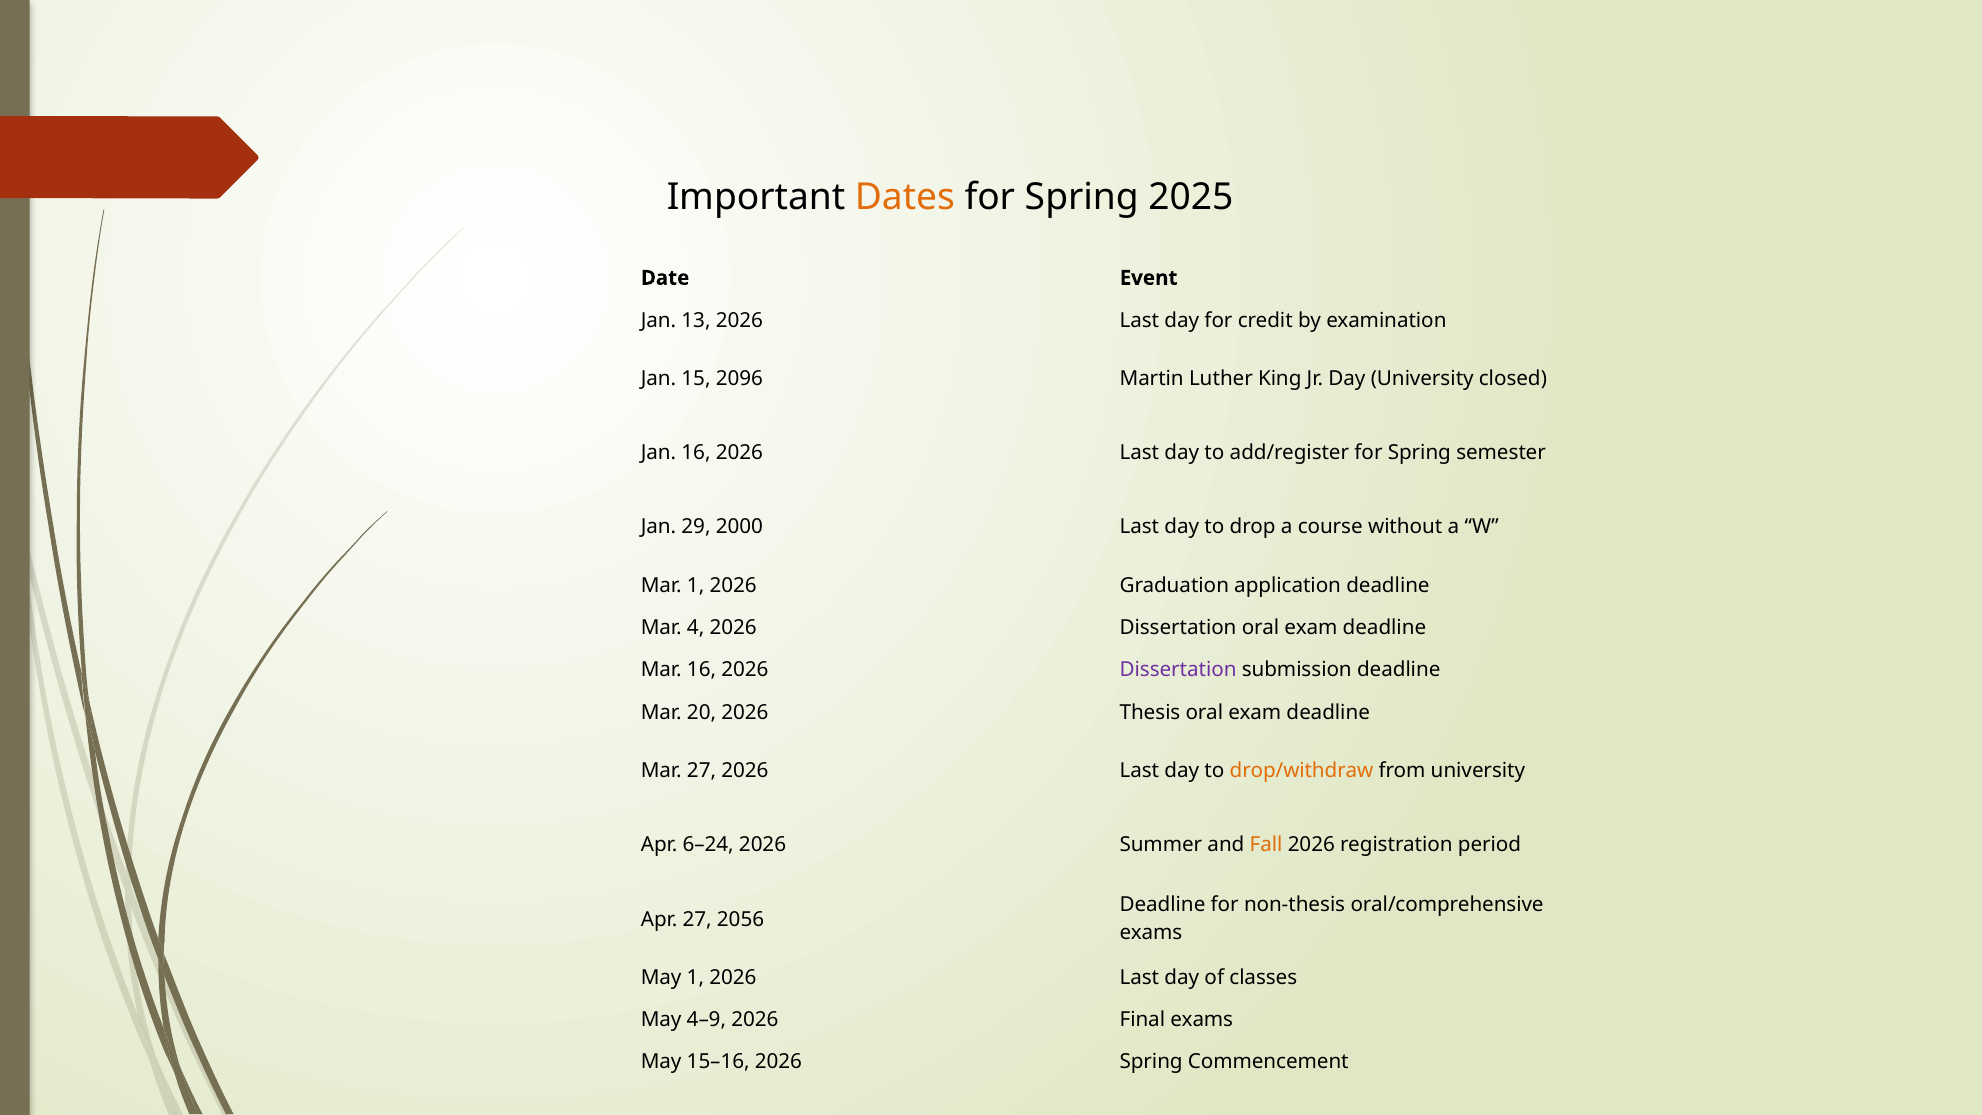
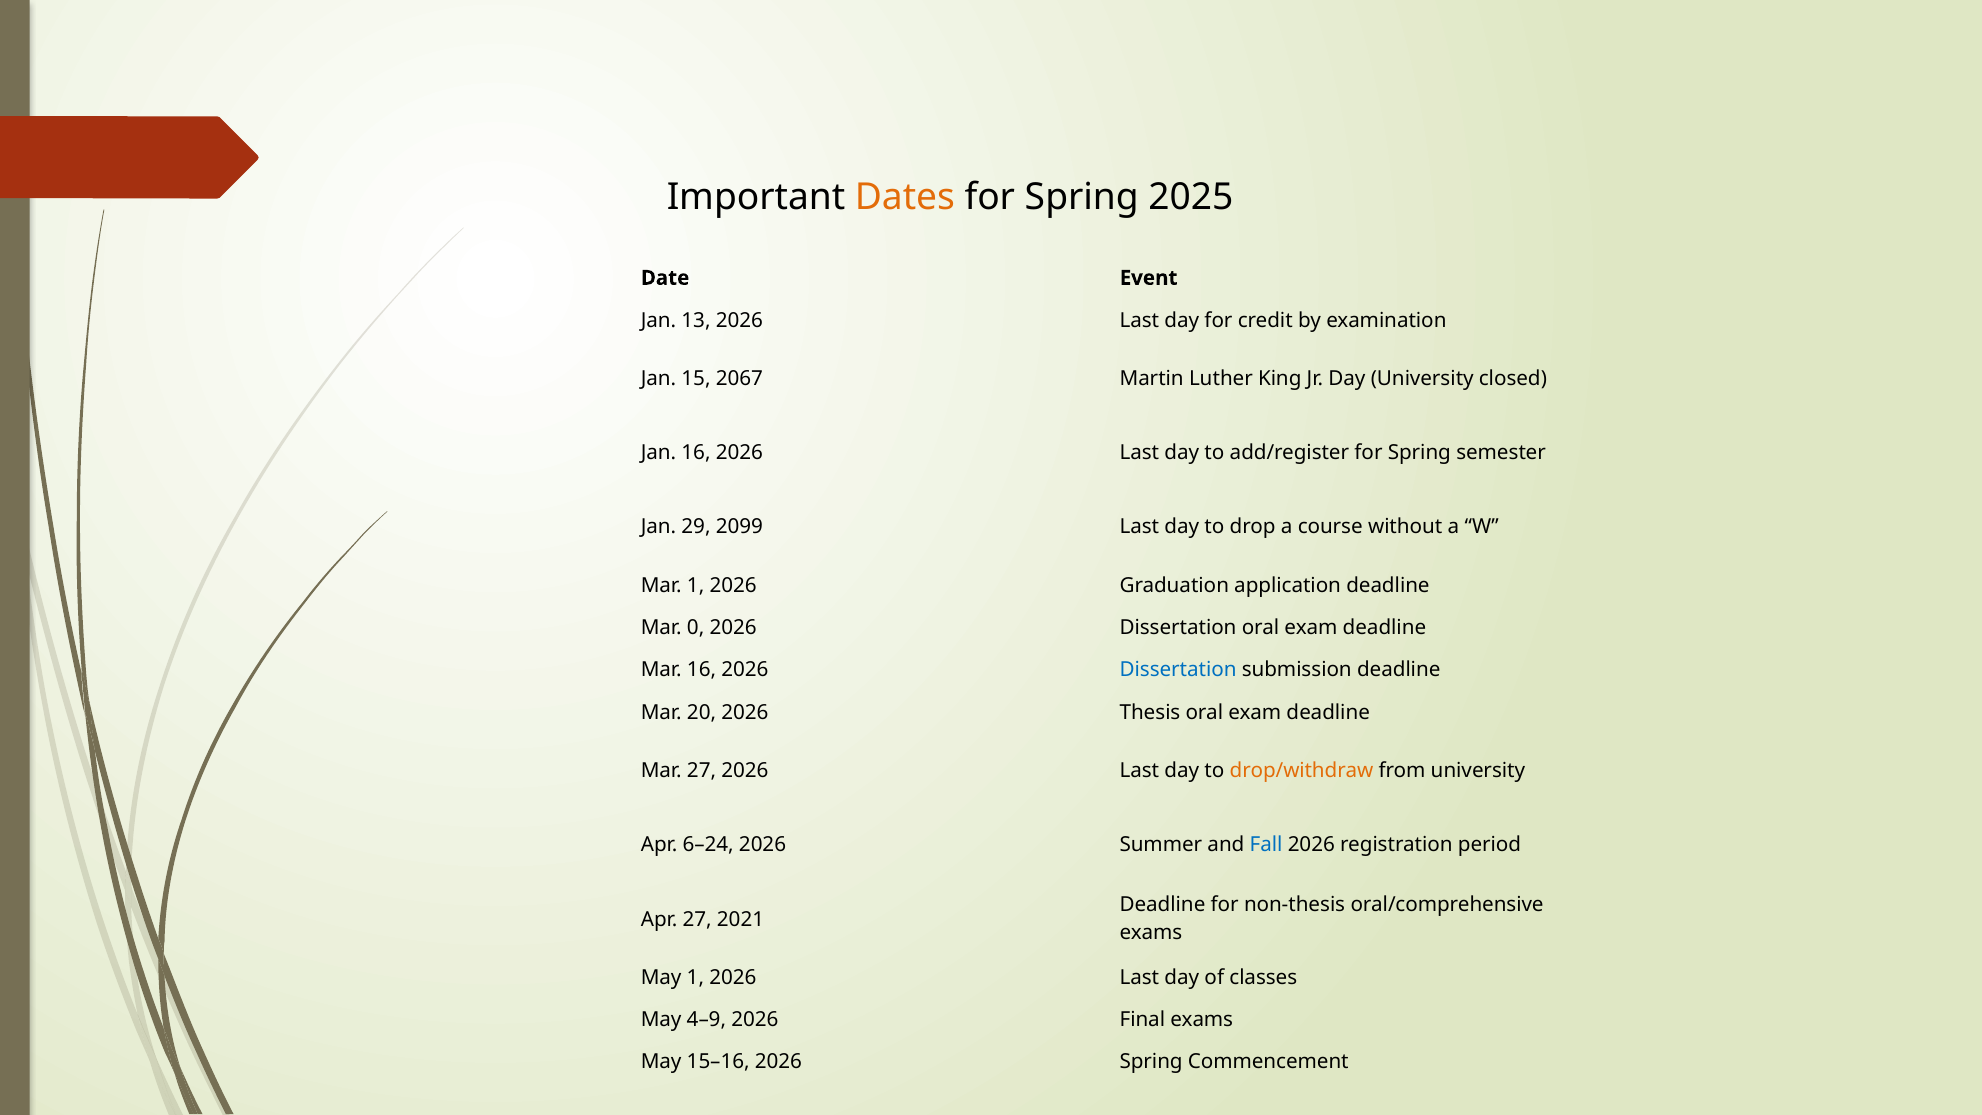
2096: 2096 -> 2067
2000: 2000 -> 2099
4: 4 -> 0
Dissertation at (1178, 670) colour: purple -> blue
Fall colour: orange -> blue
2056: 2056 -> 2021
